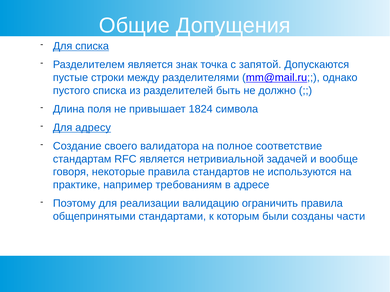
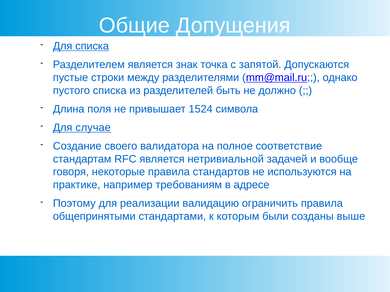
1824: 1824 -> 1524
адресу: адресу -> случае
части: части -> выше
